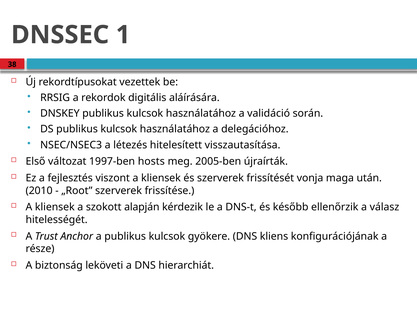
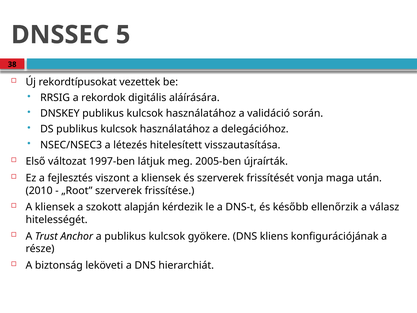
1: 1 -> 5
hosts: hosts -> látjuk
